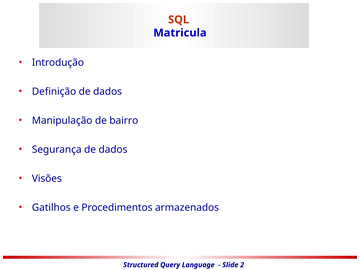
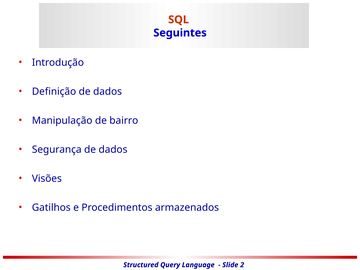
Matricula: Matricula -> Seguintes
